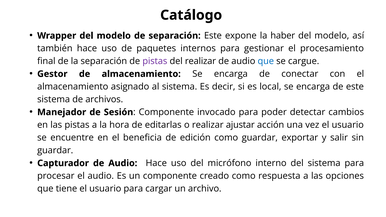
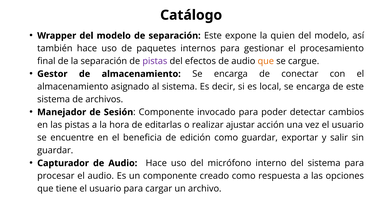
haber: haber -> quien
del realizar: realizar -> efectos
que at (266, 61) colour: blue -> orange
